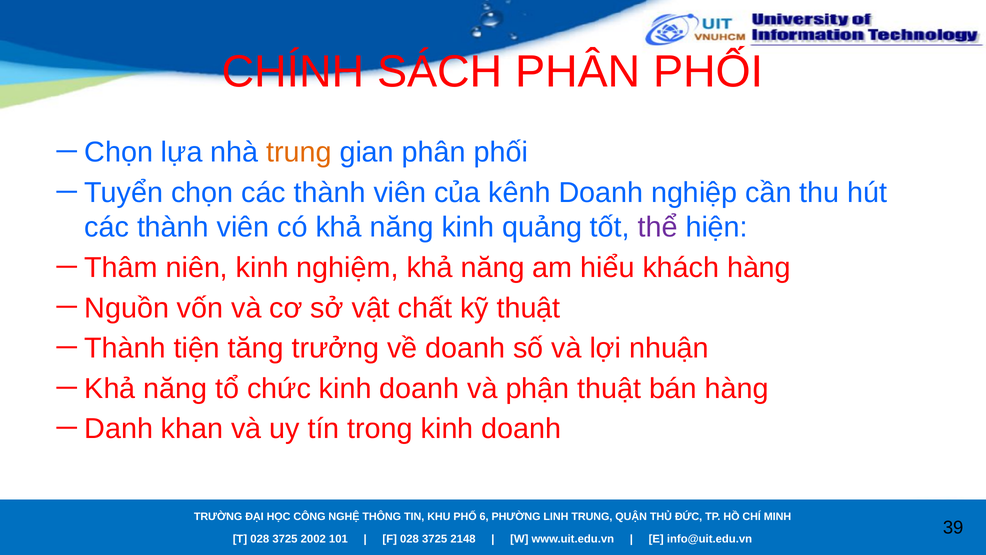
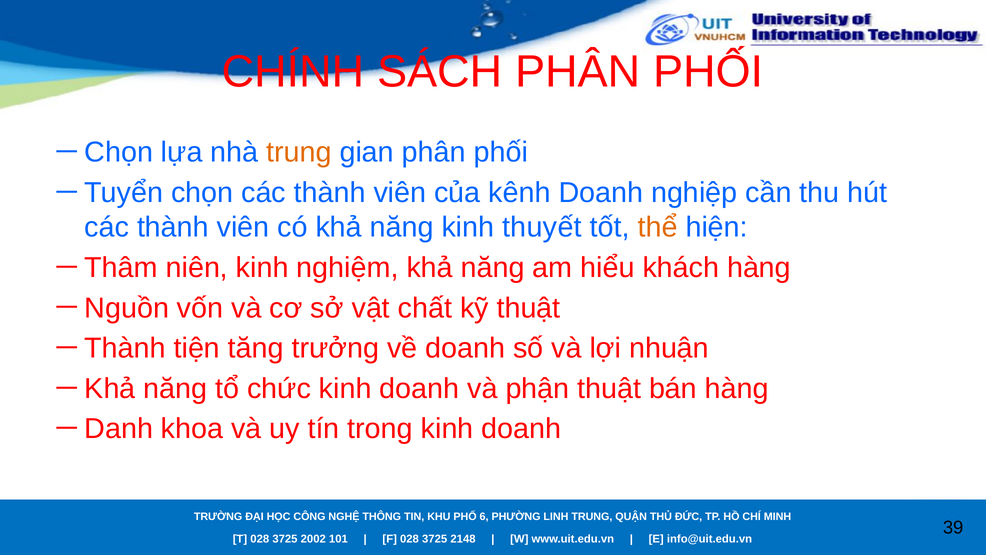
quảng: quảng -> thuyết
thể colour: purple -> orange
khan: khan -> khoa
